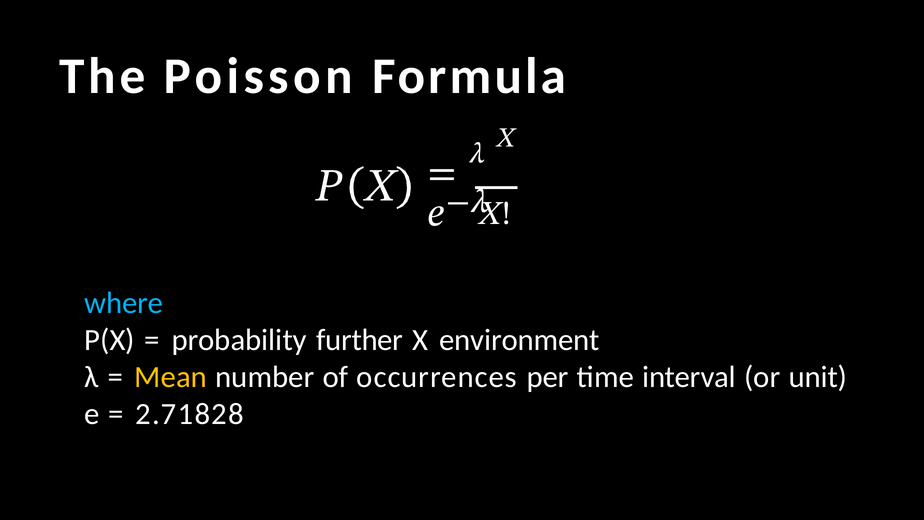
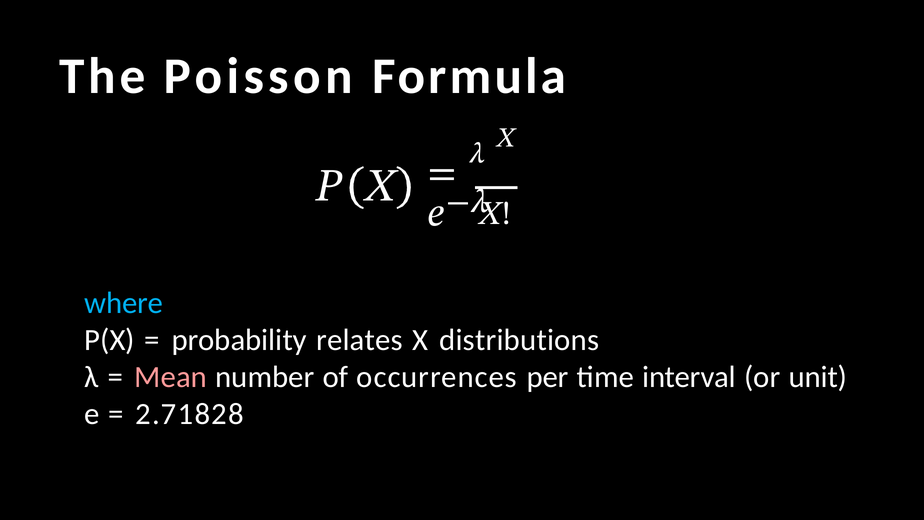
further: further -> relates
environment: environment -> distributions
Mean colour: yellow -> pink
